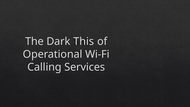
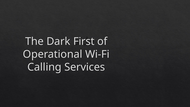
This: This -> First
